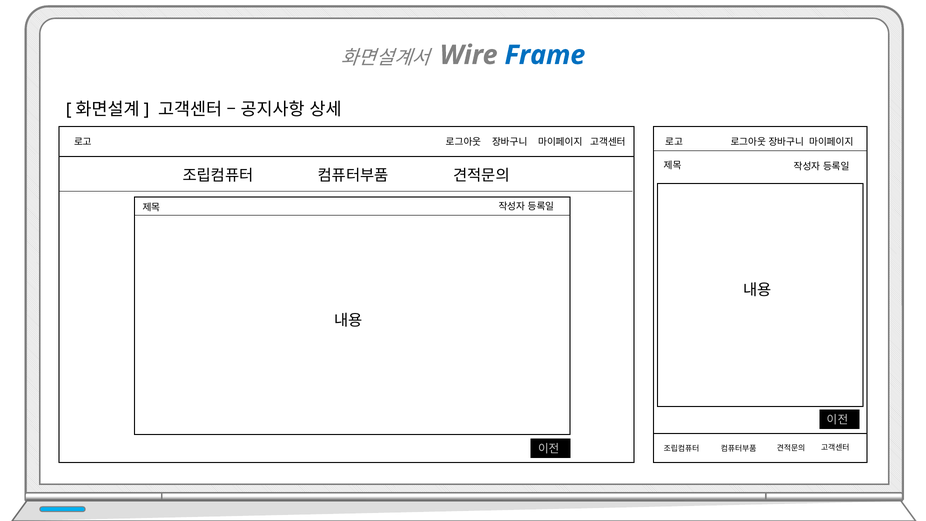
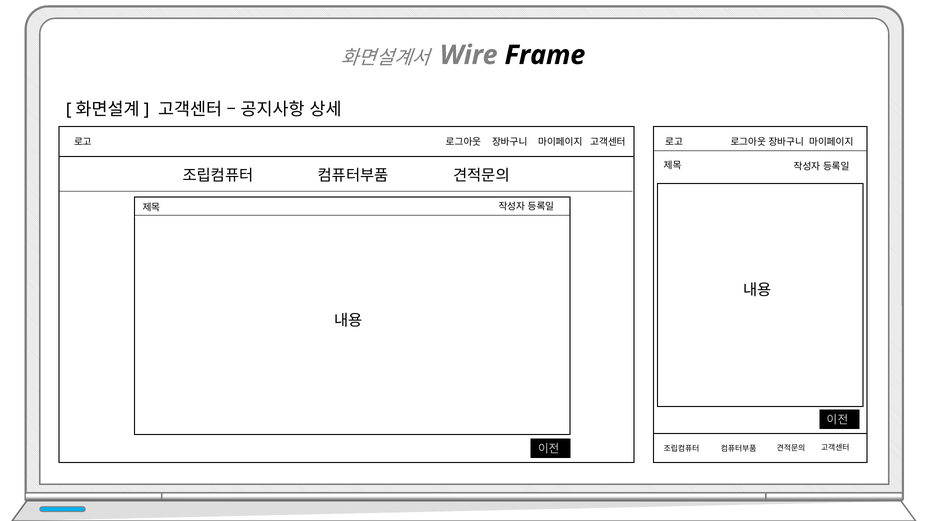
Frame colour: blue -> black
